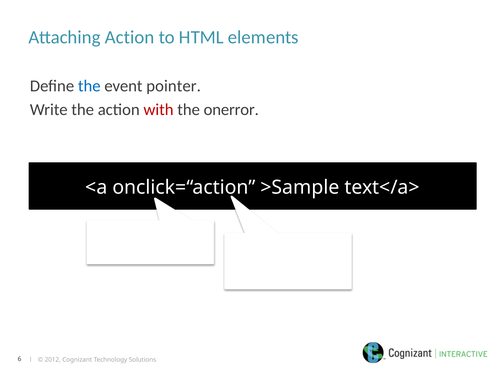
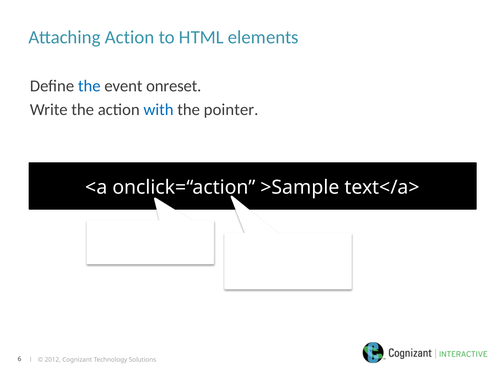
pointer: pointer -> onreset
with colour: red -> blue
the onerror: onerror -> pointer
